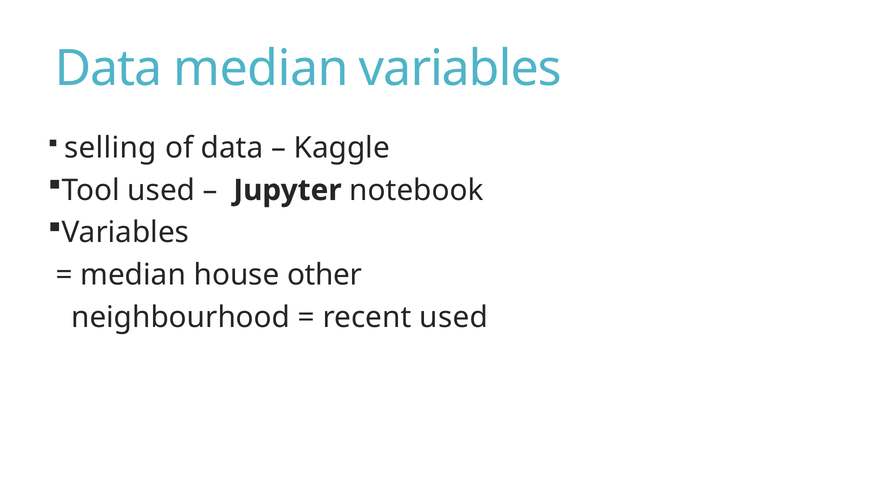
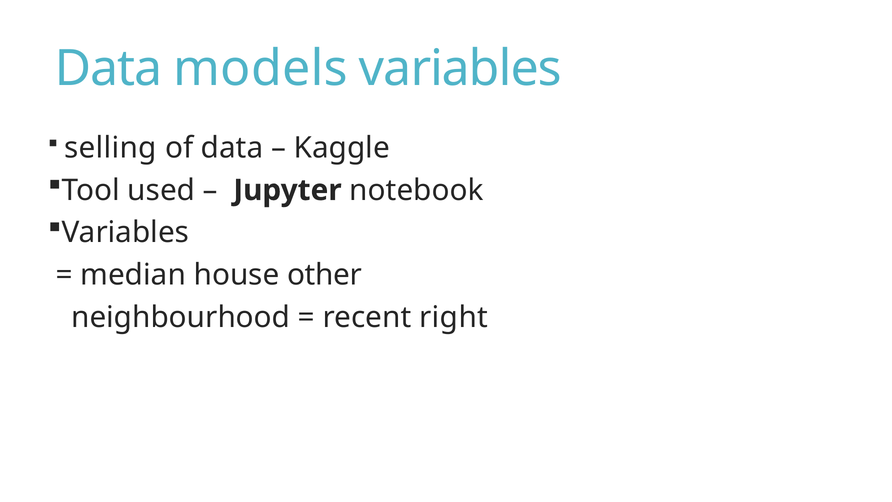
Data median: median -> models
recent used: used -> right
